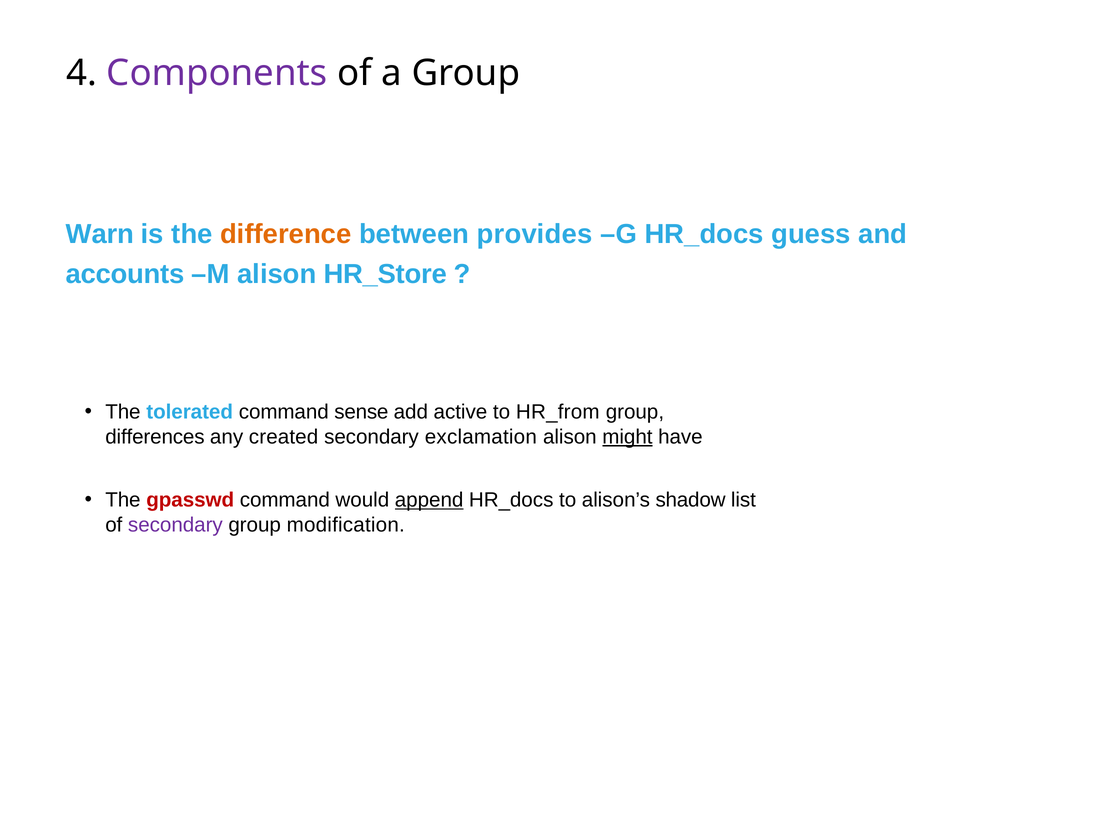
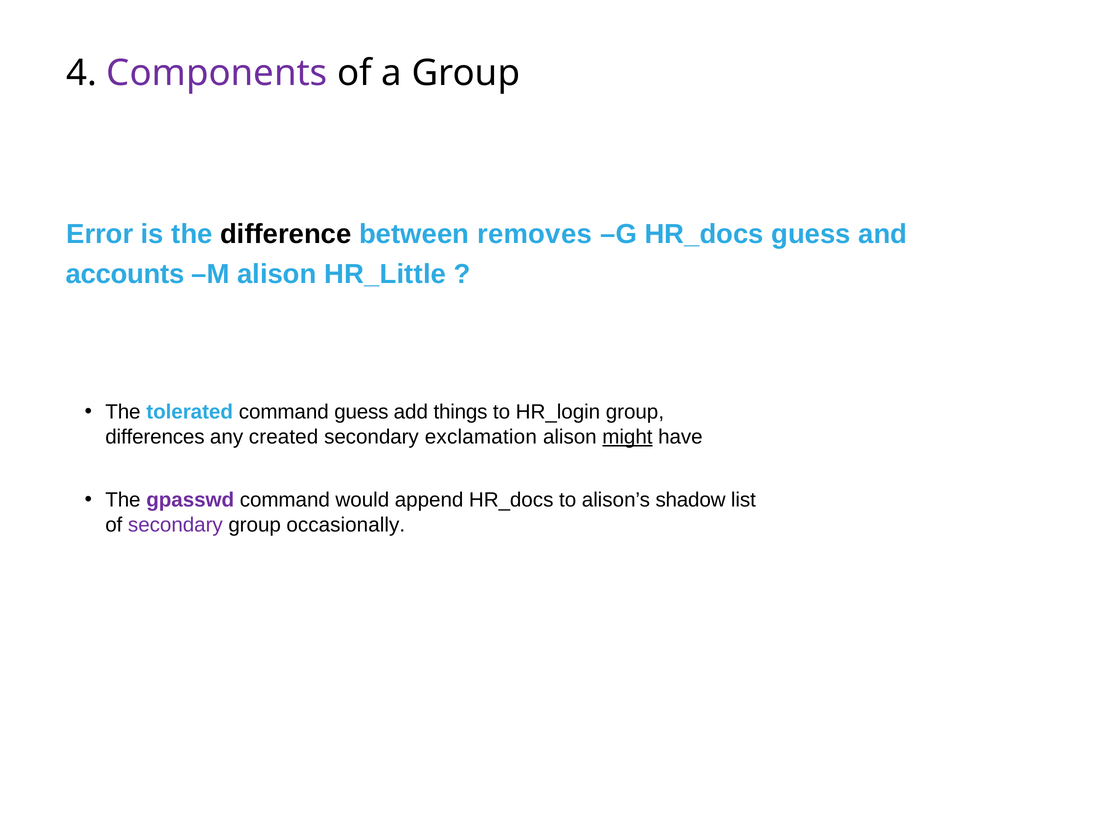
Warn: Warn -> Error
difference colour: orange -> black
provides: provides -> removes
HR_Store: HR_Store -> HR_Little
command sense: sense -> guess
active: active -> things
HR_from: HR_from -> HR_login
gpasswd colour: red -> purple
append underline: present -> none
modification: modification -> occasionally
